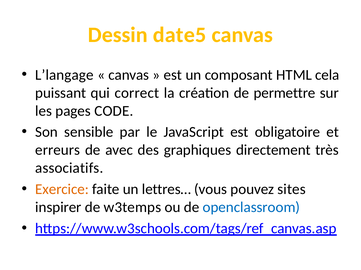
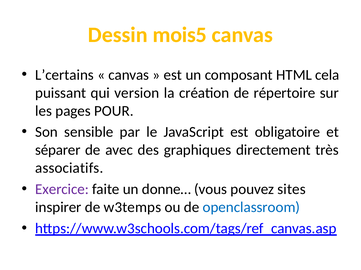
date5: date5 -> mois5
L’langage: L’langage -> L’certains
correct: correct -> version
permettre: permettre -> répertoire
CODE: CODE -> POUR
erreurs: erreurs -> séparer
Exercice colour: orange -> purple
lettres…: lettres… -> donne…
